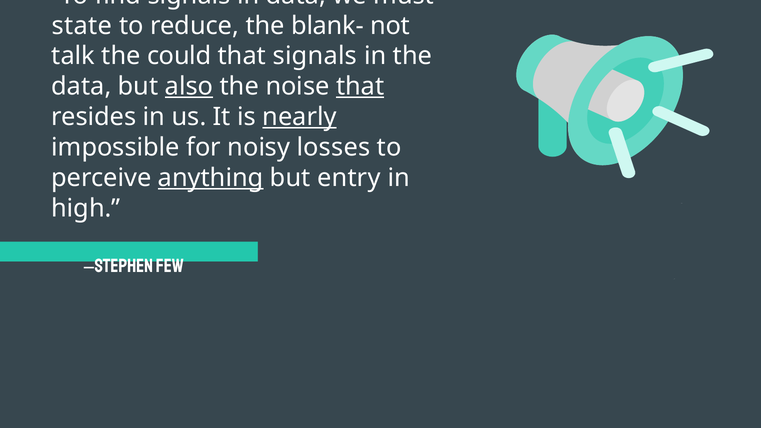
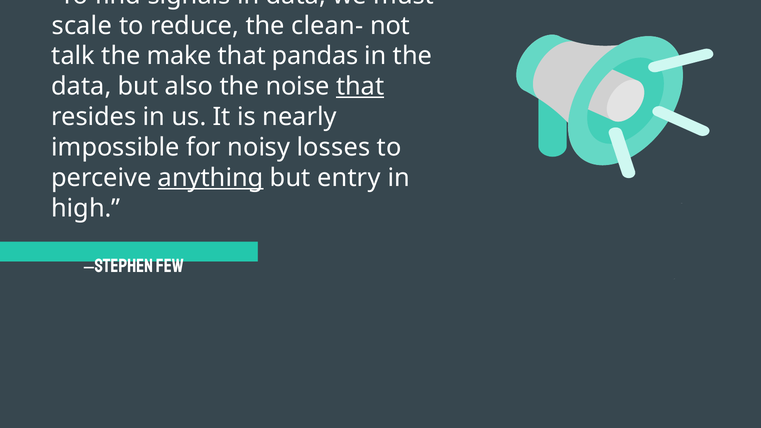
state: state -> scale
blank-: blank- -> clean-
could: could -> make
that signals: signals -> pandas
also underline: present -> none
nearly underline: present -> none
